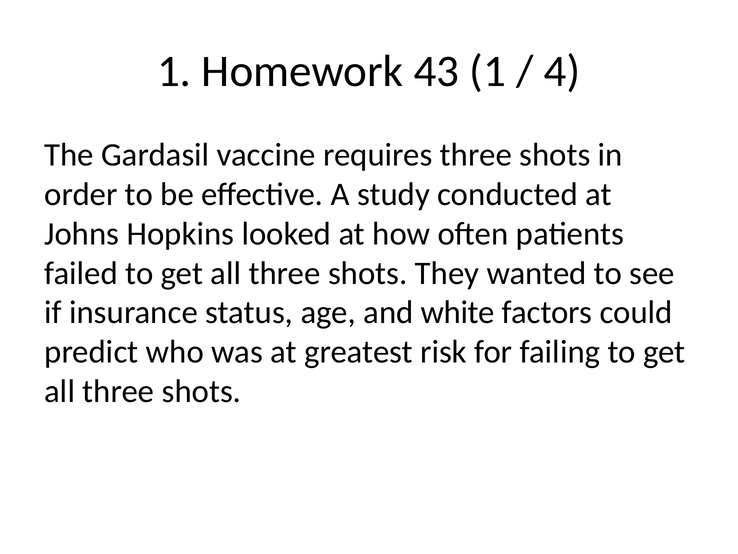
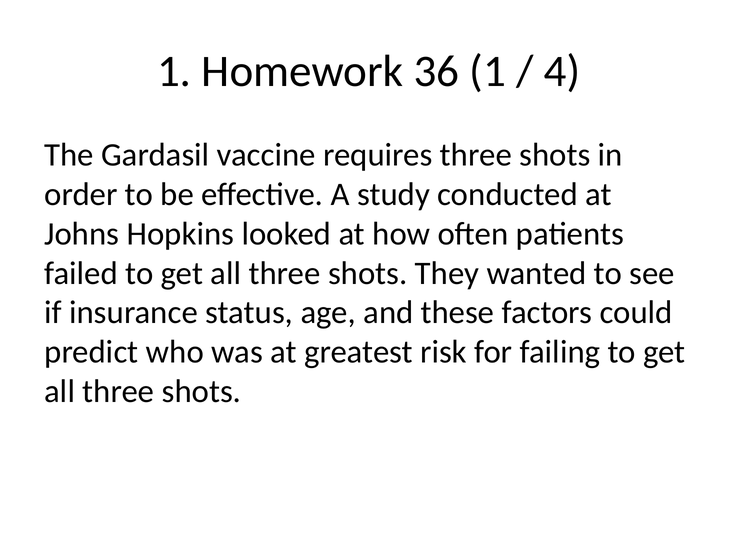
43: 43 -> 36
white: white -> these
